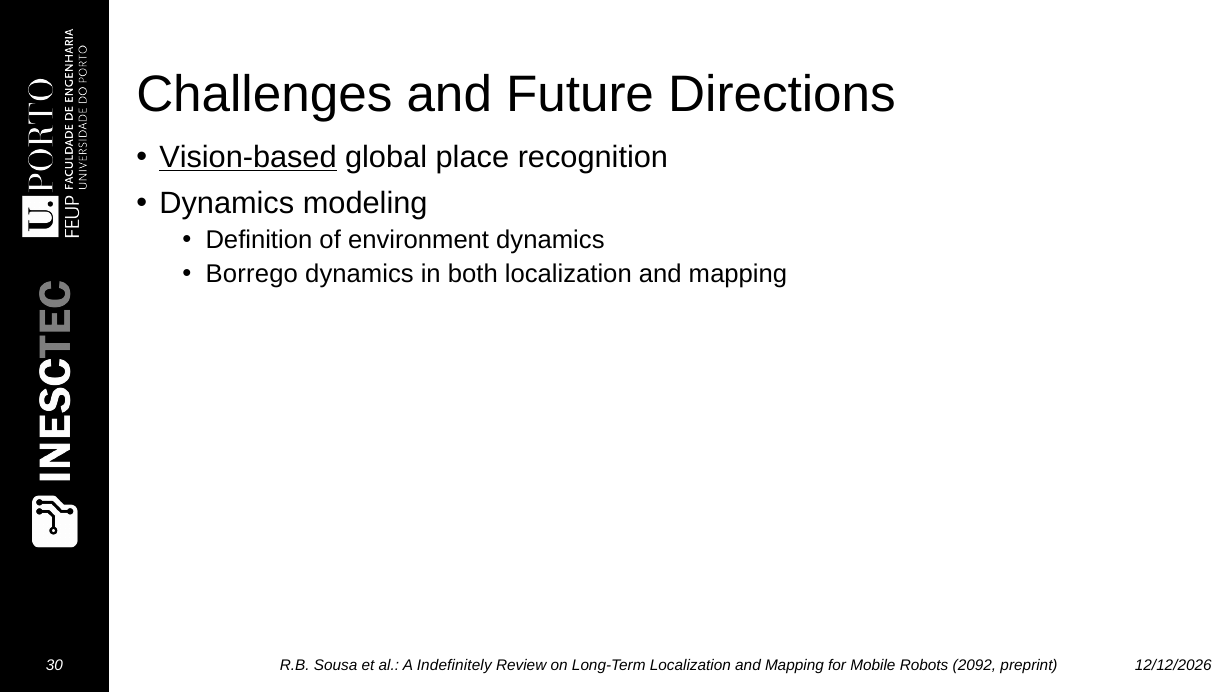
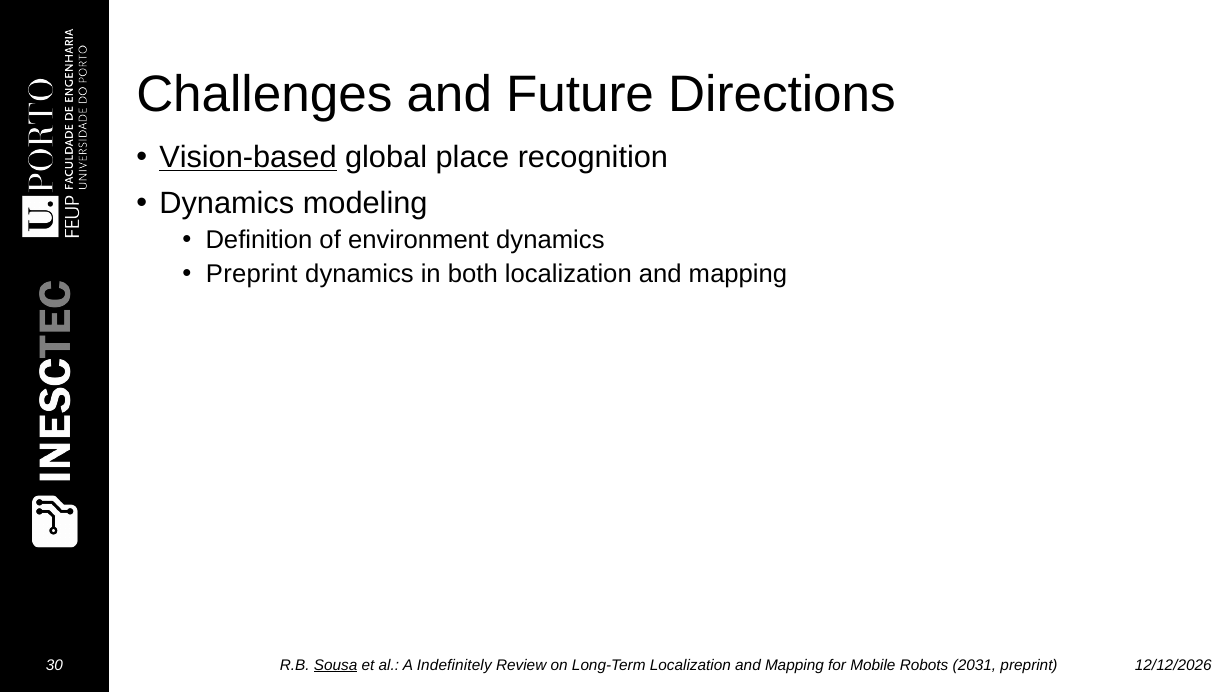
Borrego at (252, 274): Borrego -> Preprint
Sousa underline: none -> present
2092: 2092 -> 2031
